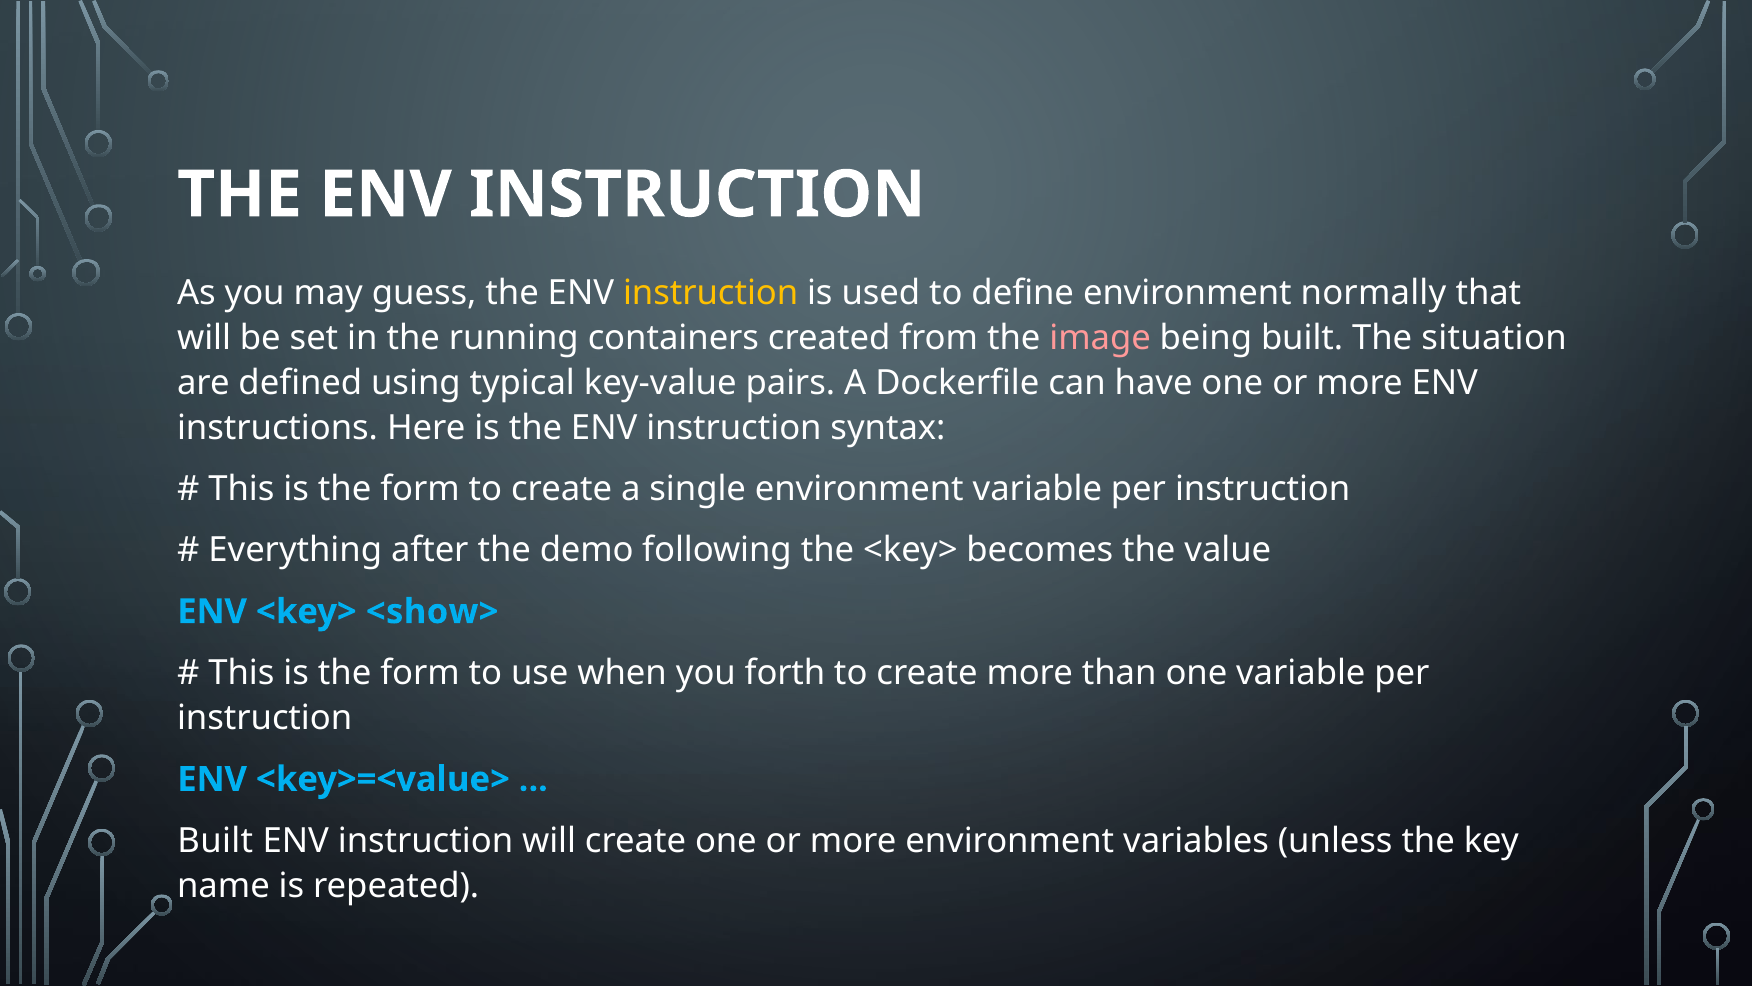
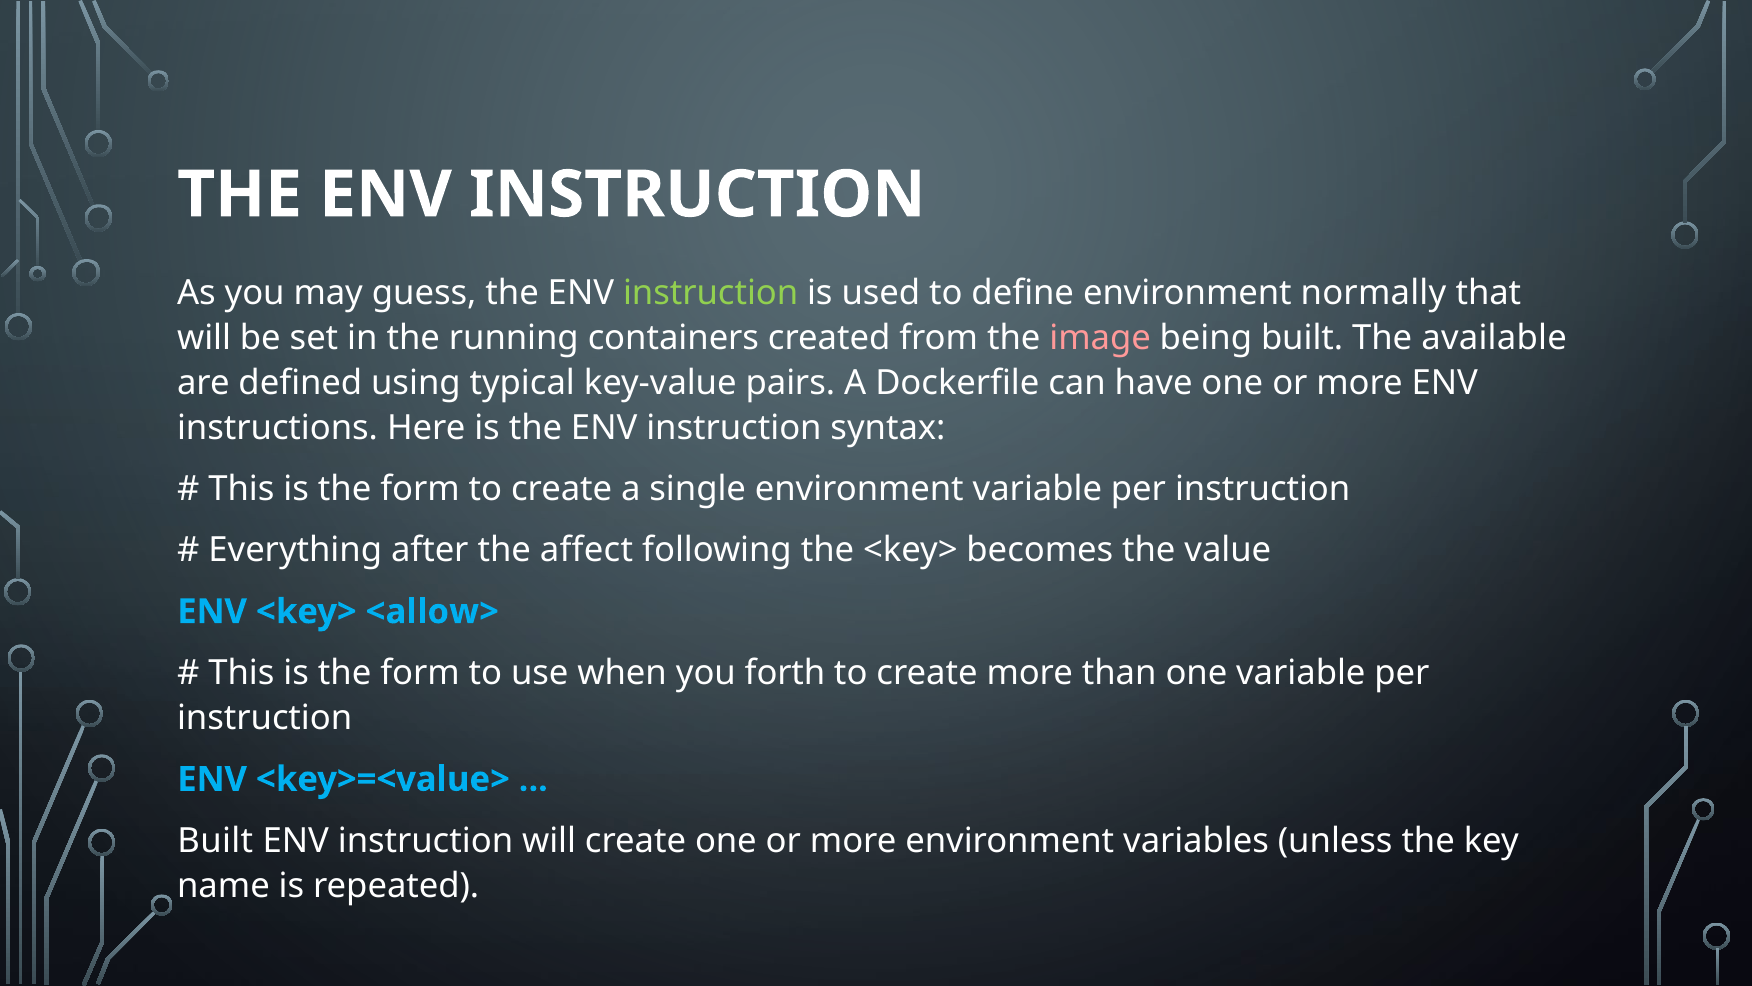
instruction at (711, 293) colour: yellow -> light green
situation: situation -> available
demo: demo -> affect
<show>: <show> -> <allow>
